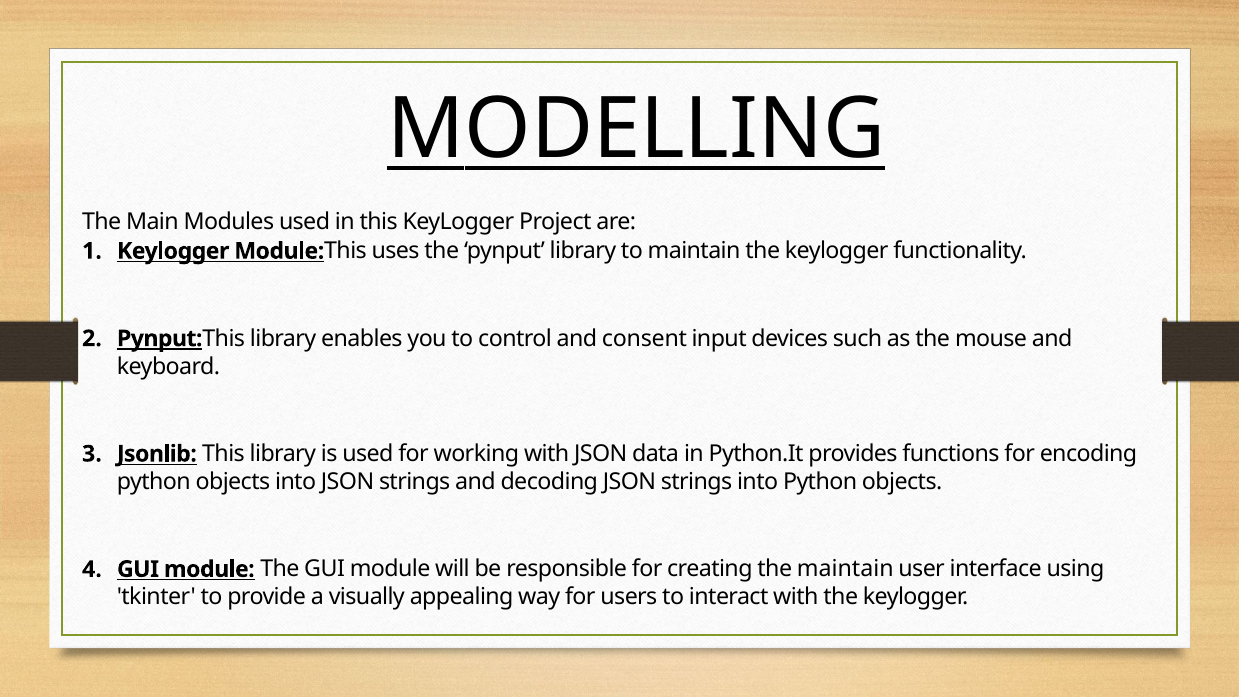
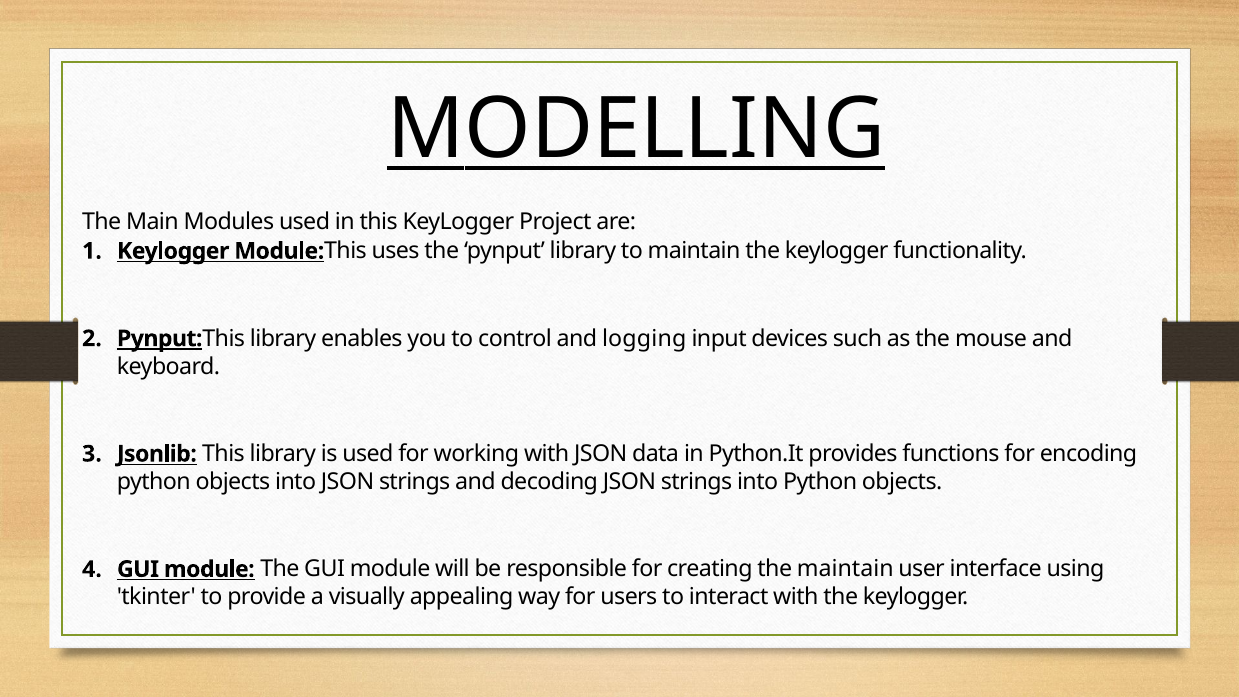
consent: consent -> logging
